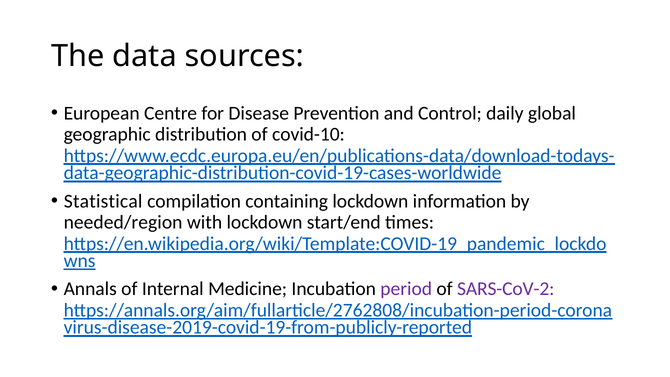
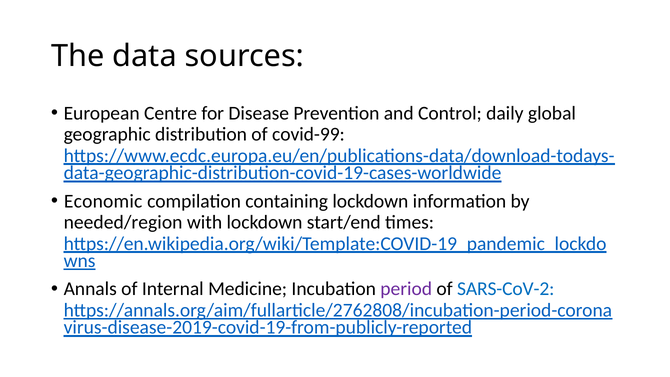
covid-10: covid-10 -> covid-99
Statistical: Statistical -> Economic
SARS-CoV-2 colour: purple -> blue
